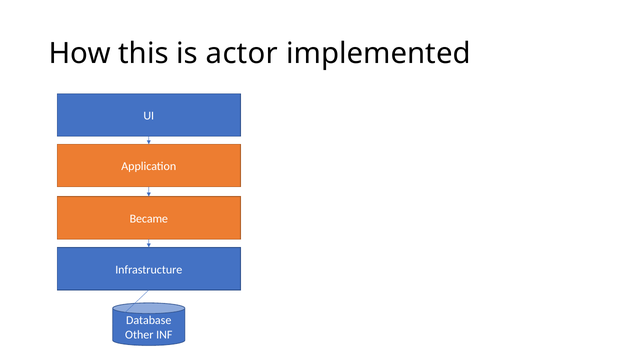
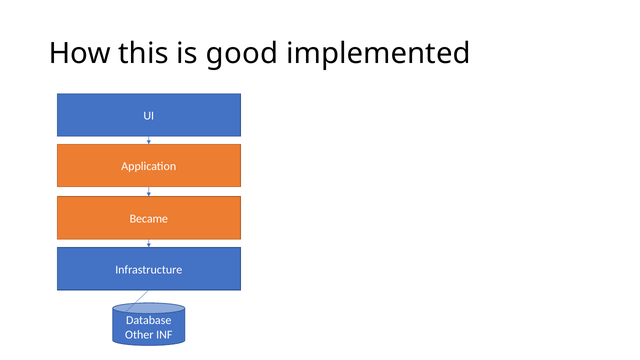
actor: actor -> good
